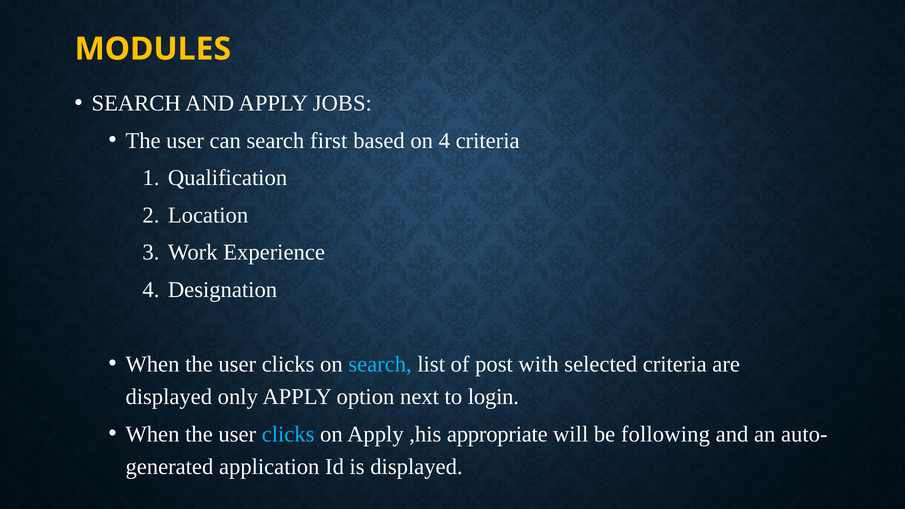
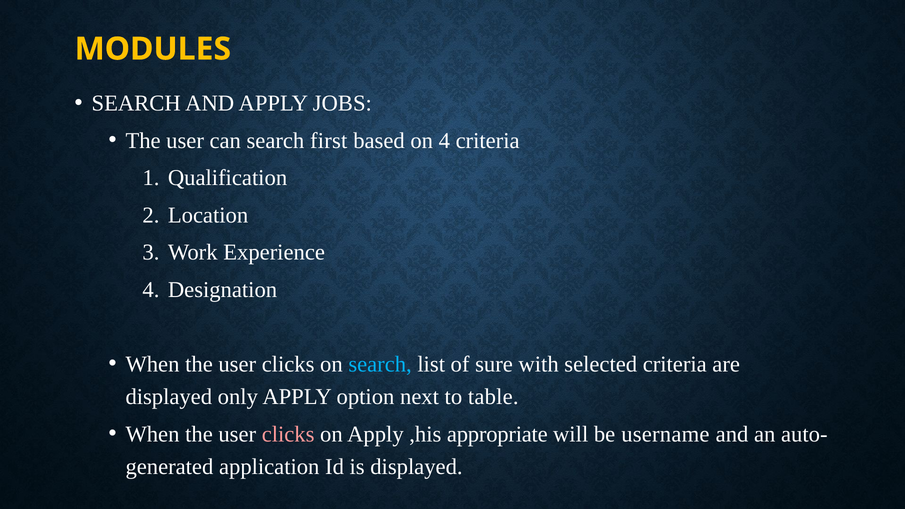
post: post -> sure
login: login -> table
clicks at (288, 434) colour: light blue -> pink
following: following -> username
